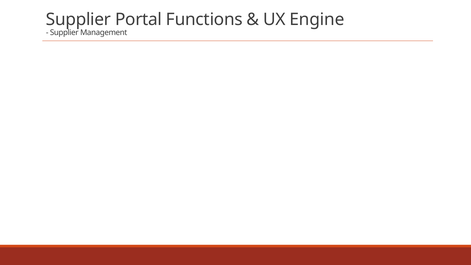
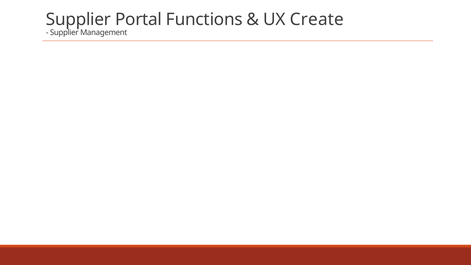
Engine: Engine -> Create
